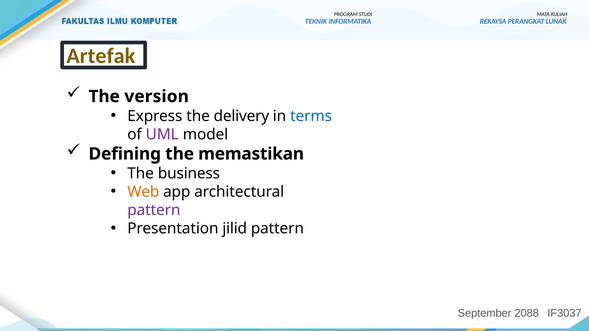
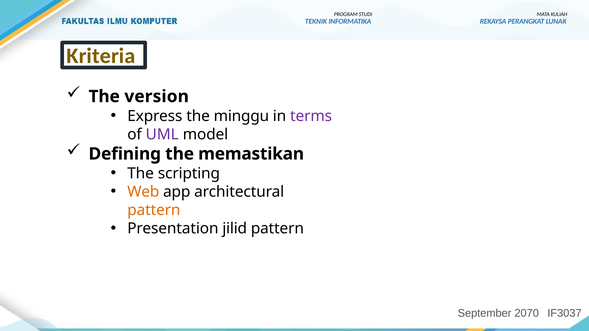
Artefak: Artefak -> Kriteria
delivery: delivery -> minggu
terms colour: blue -> purple
business: business -> scripting
pattern at (154, 210) colour: purple -> orange
2088: 2088 -> 2070
